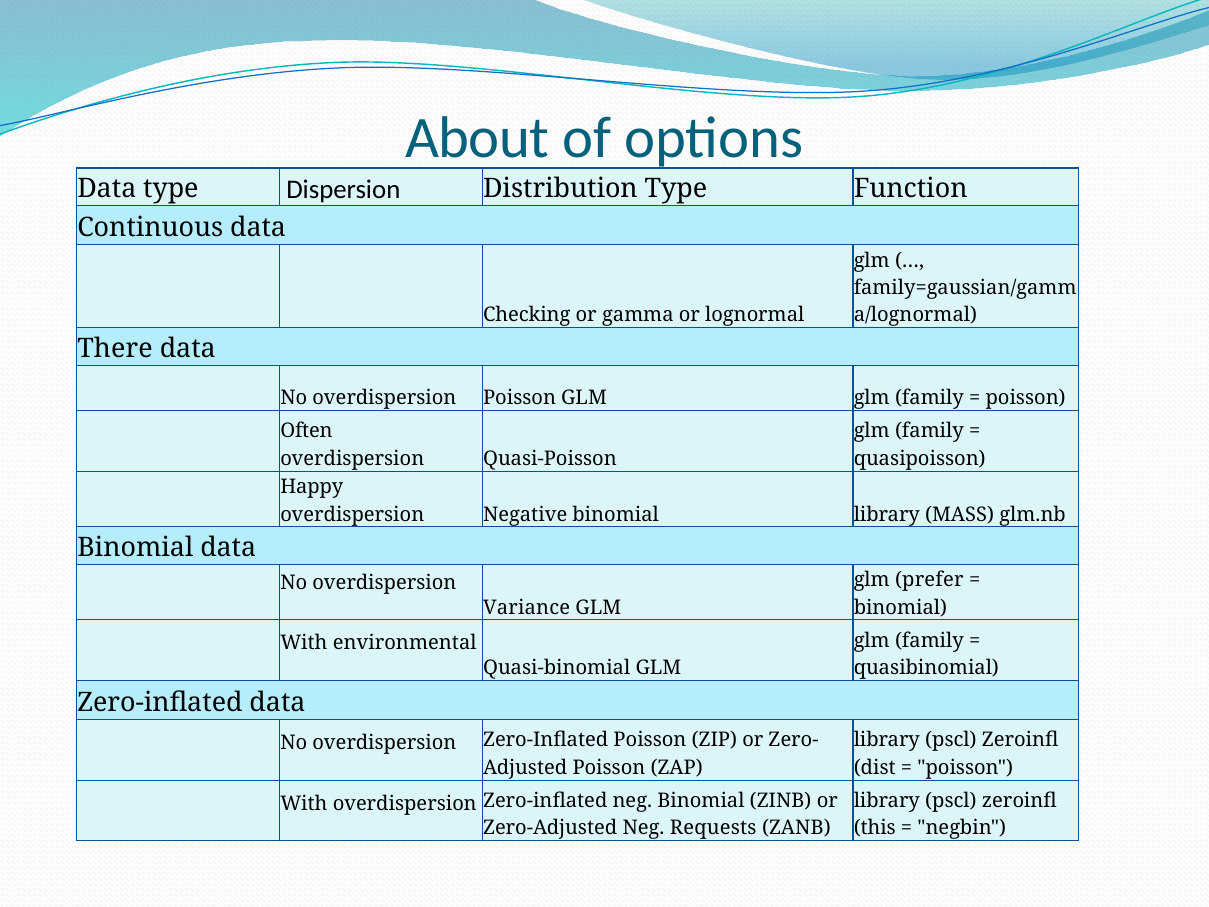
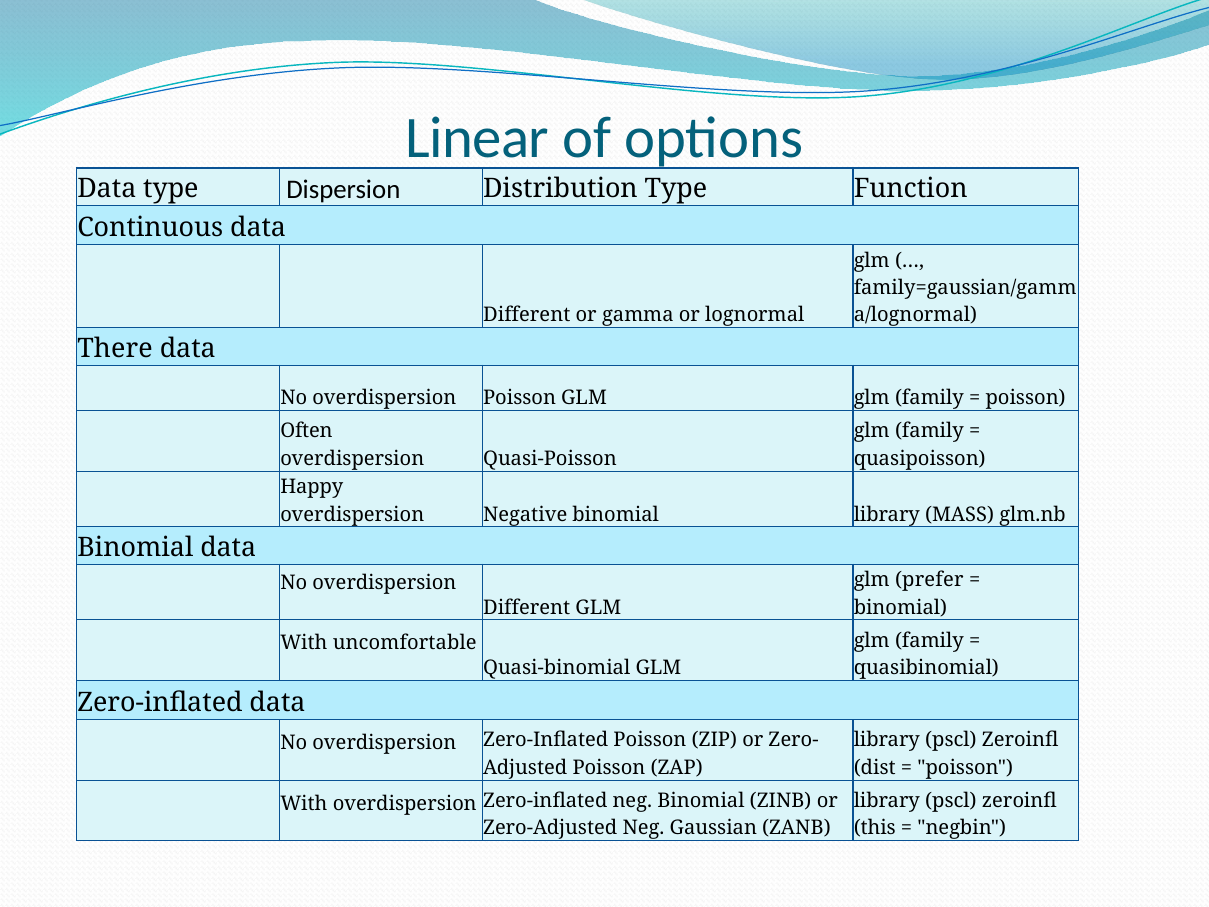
About: About -> Linear
Checking at (527, 315): Checking -> Different
Variance at (527, 607): Variance -> Different
environmental: environmental -> uncomfortable
Requests: Requests -> Gaussian
